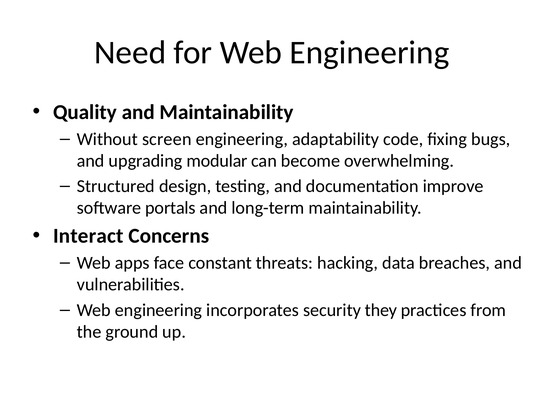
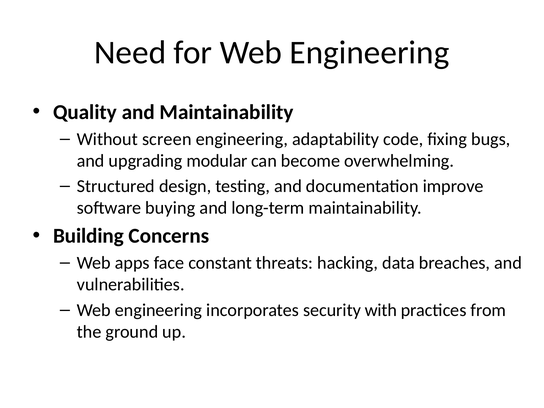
portals: portals -> buying
Interact: Interact -> Building
they: they -> with
